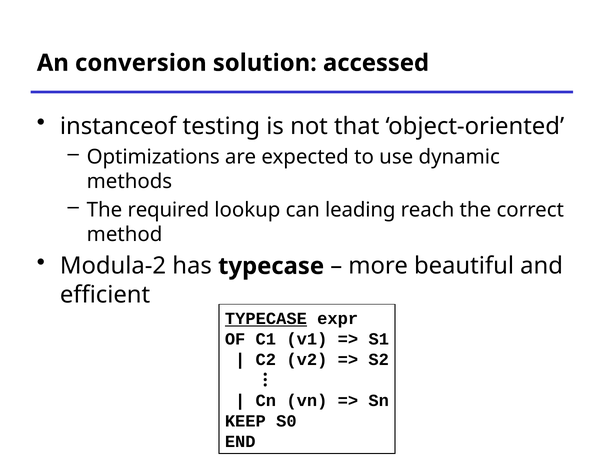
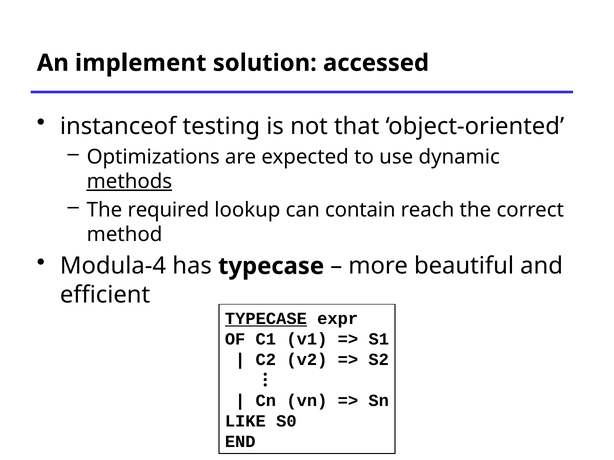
conversion: conversion -> implement
methods underline: none -> present
leading: leading -> contain
Modula-2: Modula-2 -> Modula-4
KEEP: KEEP -> LIKE
